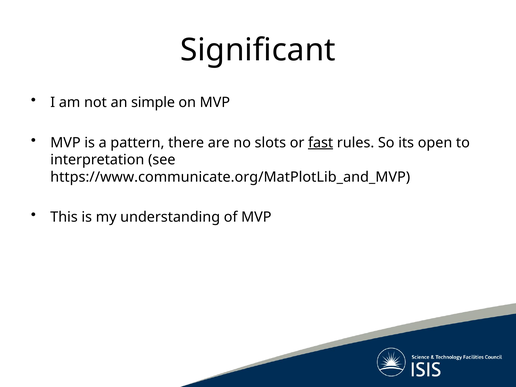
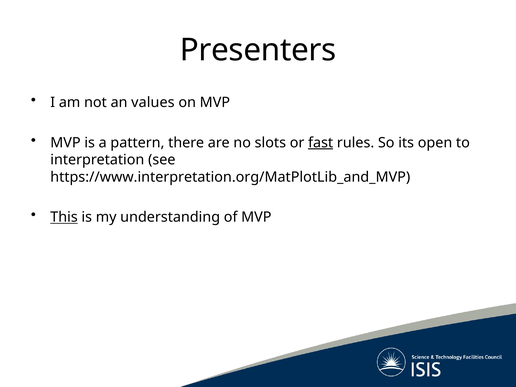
Significant: Significant -> Presenters
simple: simple -> values
https://www.communicate.org/MatPlotLib_and_MVP: https://www.communicate.org/MatPlotLib_and_MVP -> https://www.interpretation.org/MatPlotLib_and_MVP
This underline: none -> present
